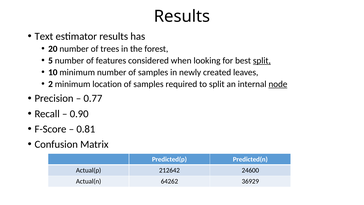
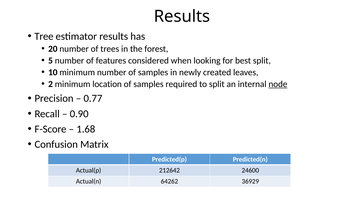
Text: Text -> Tree
split at (262, 60) underline: present -> none
0.81: 0.81 -> 1.68
